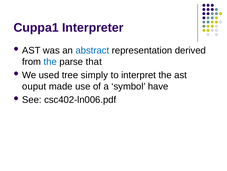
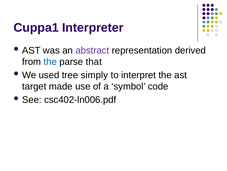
abstract colour: blue -> purple
ouput: ouput -> target
have: have -> code
